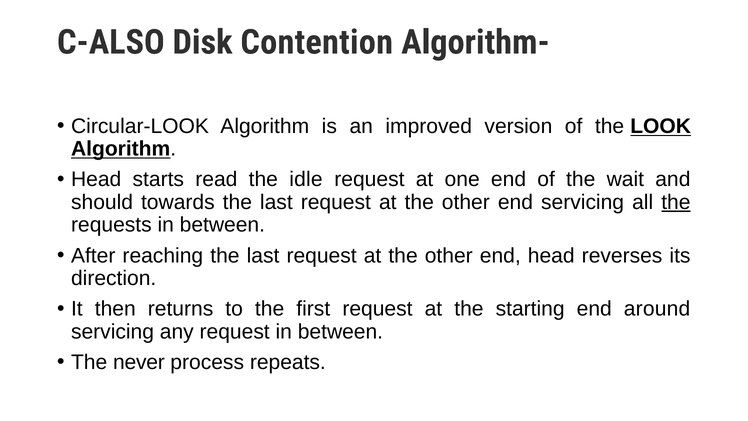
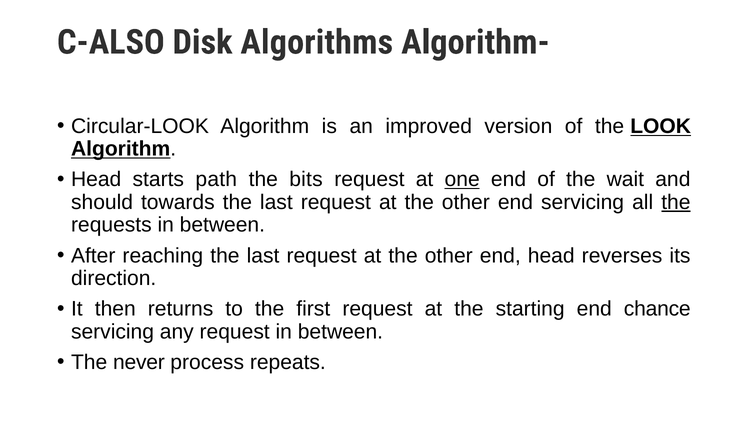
Contention: Contention -> Algorithms
read: read -> path
idle: idle -> bits
one underline: none -> present
around: around -> chance
